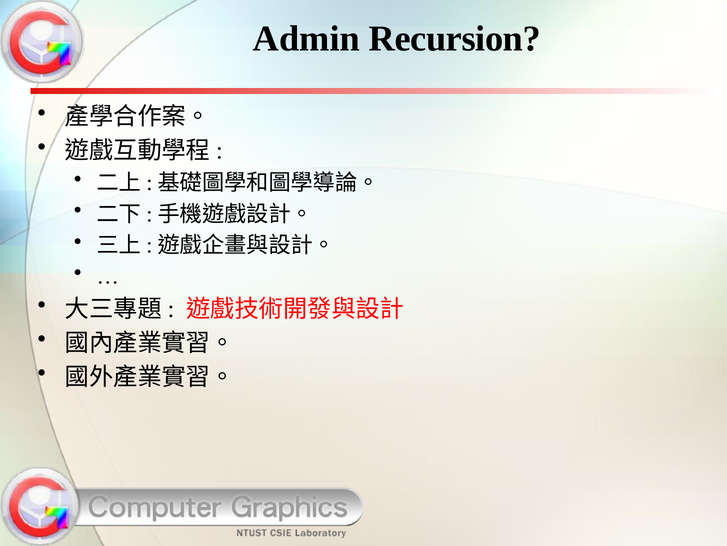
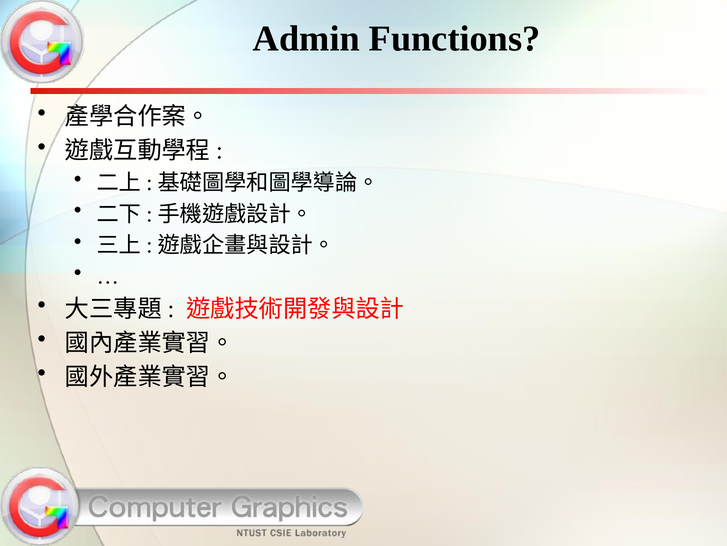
Recursion: Recursion -> Functions
